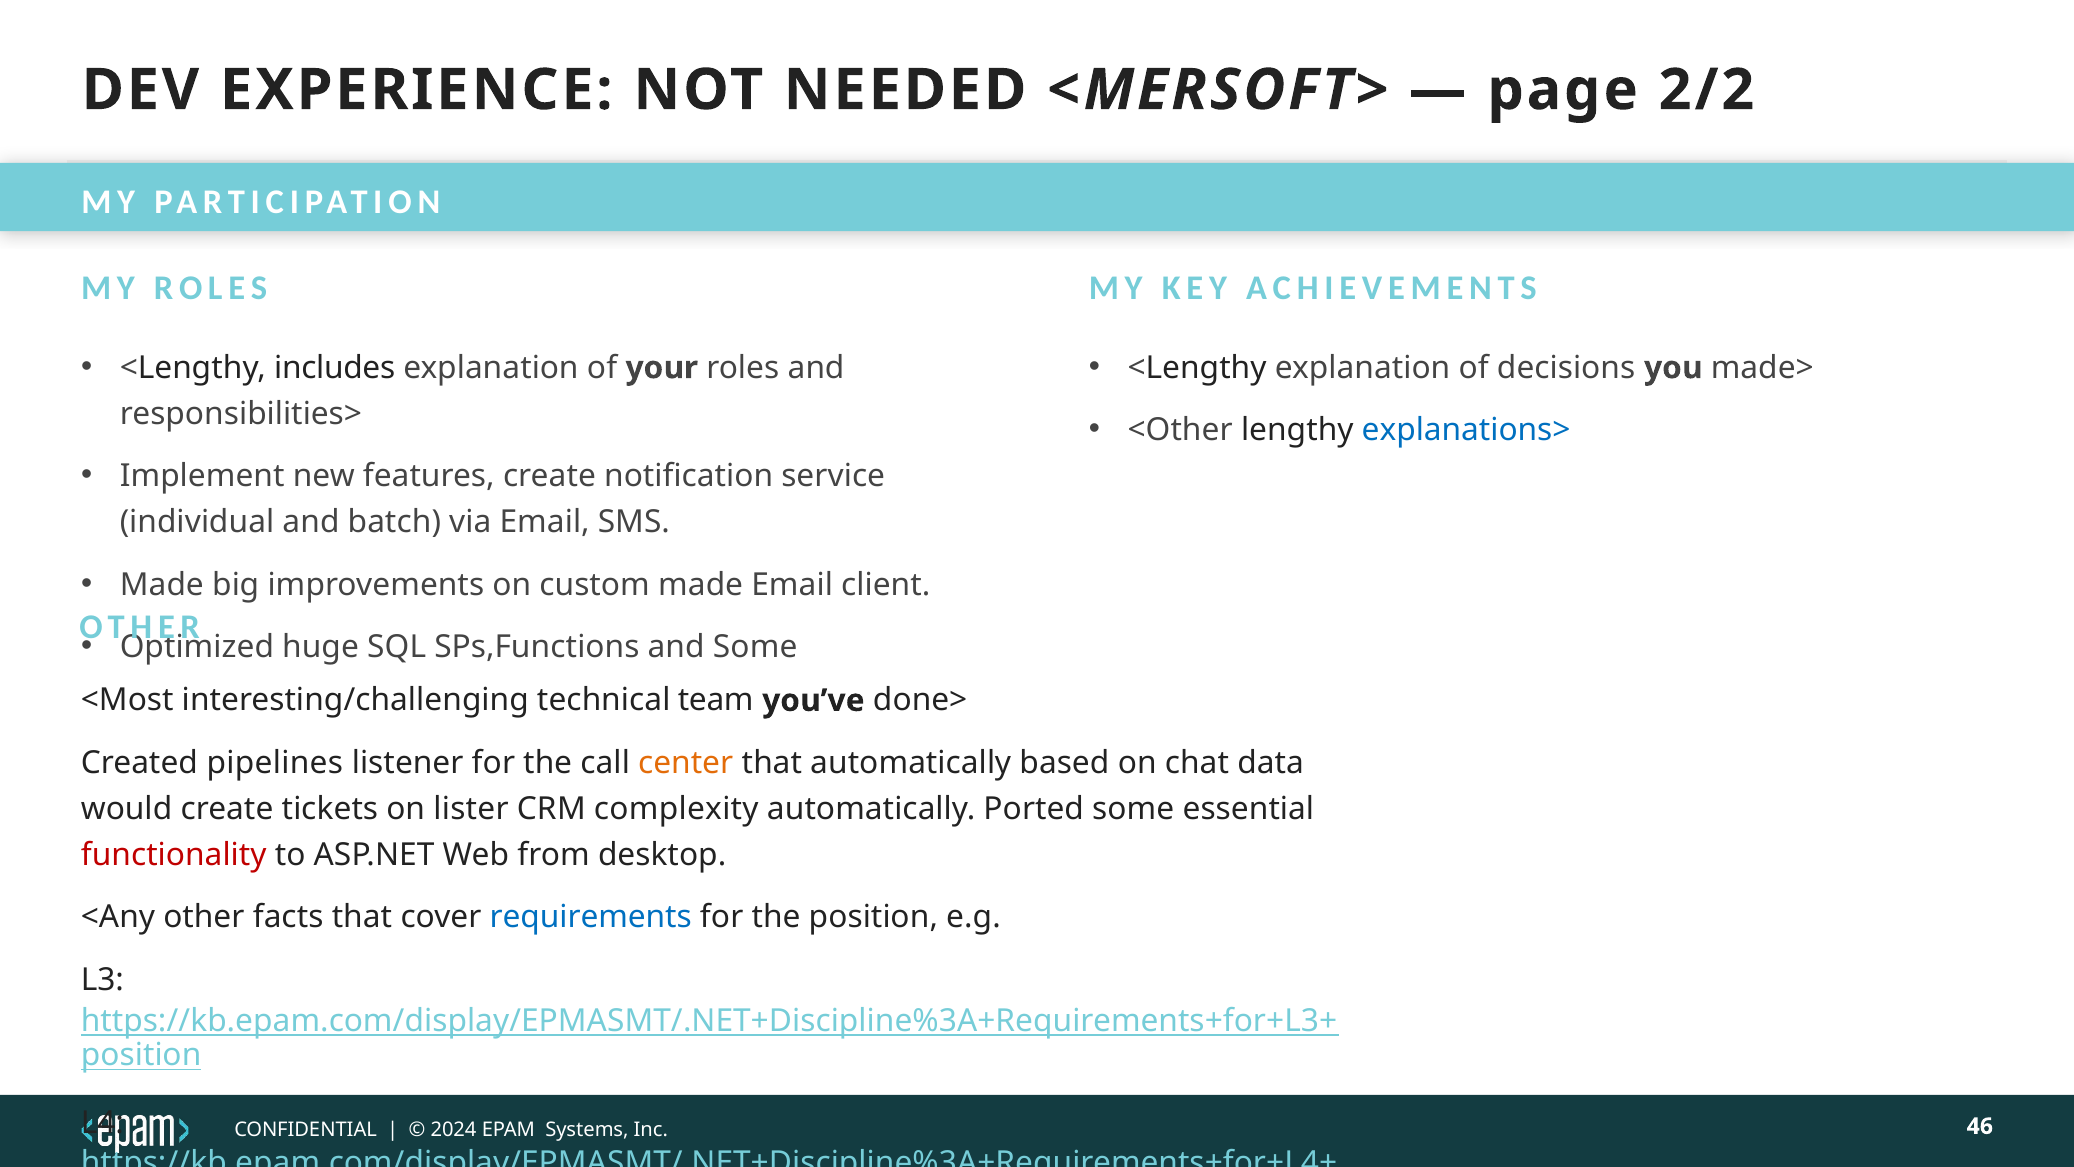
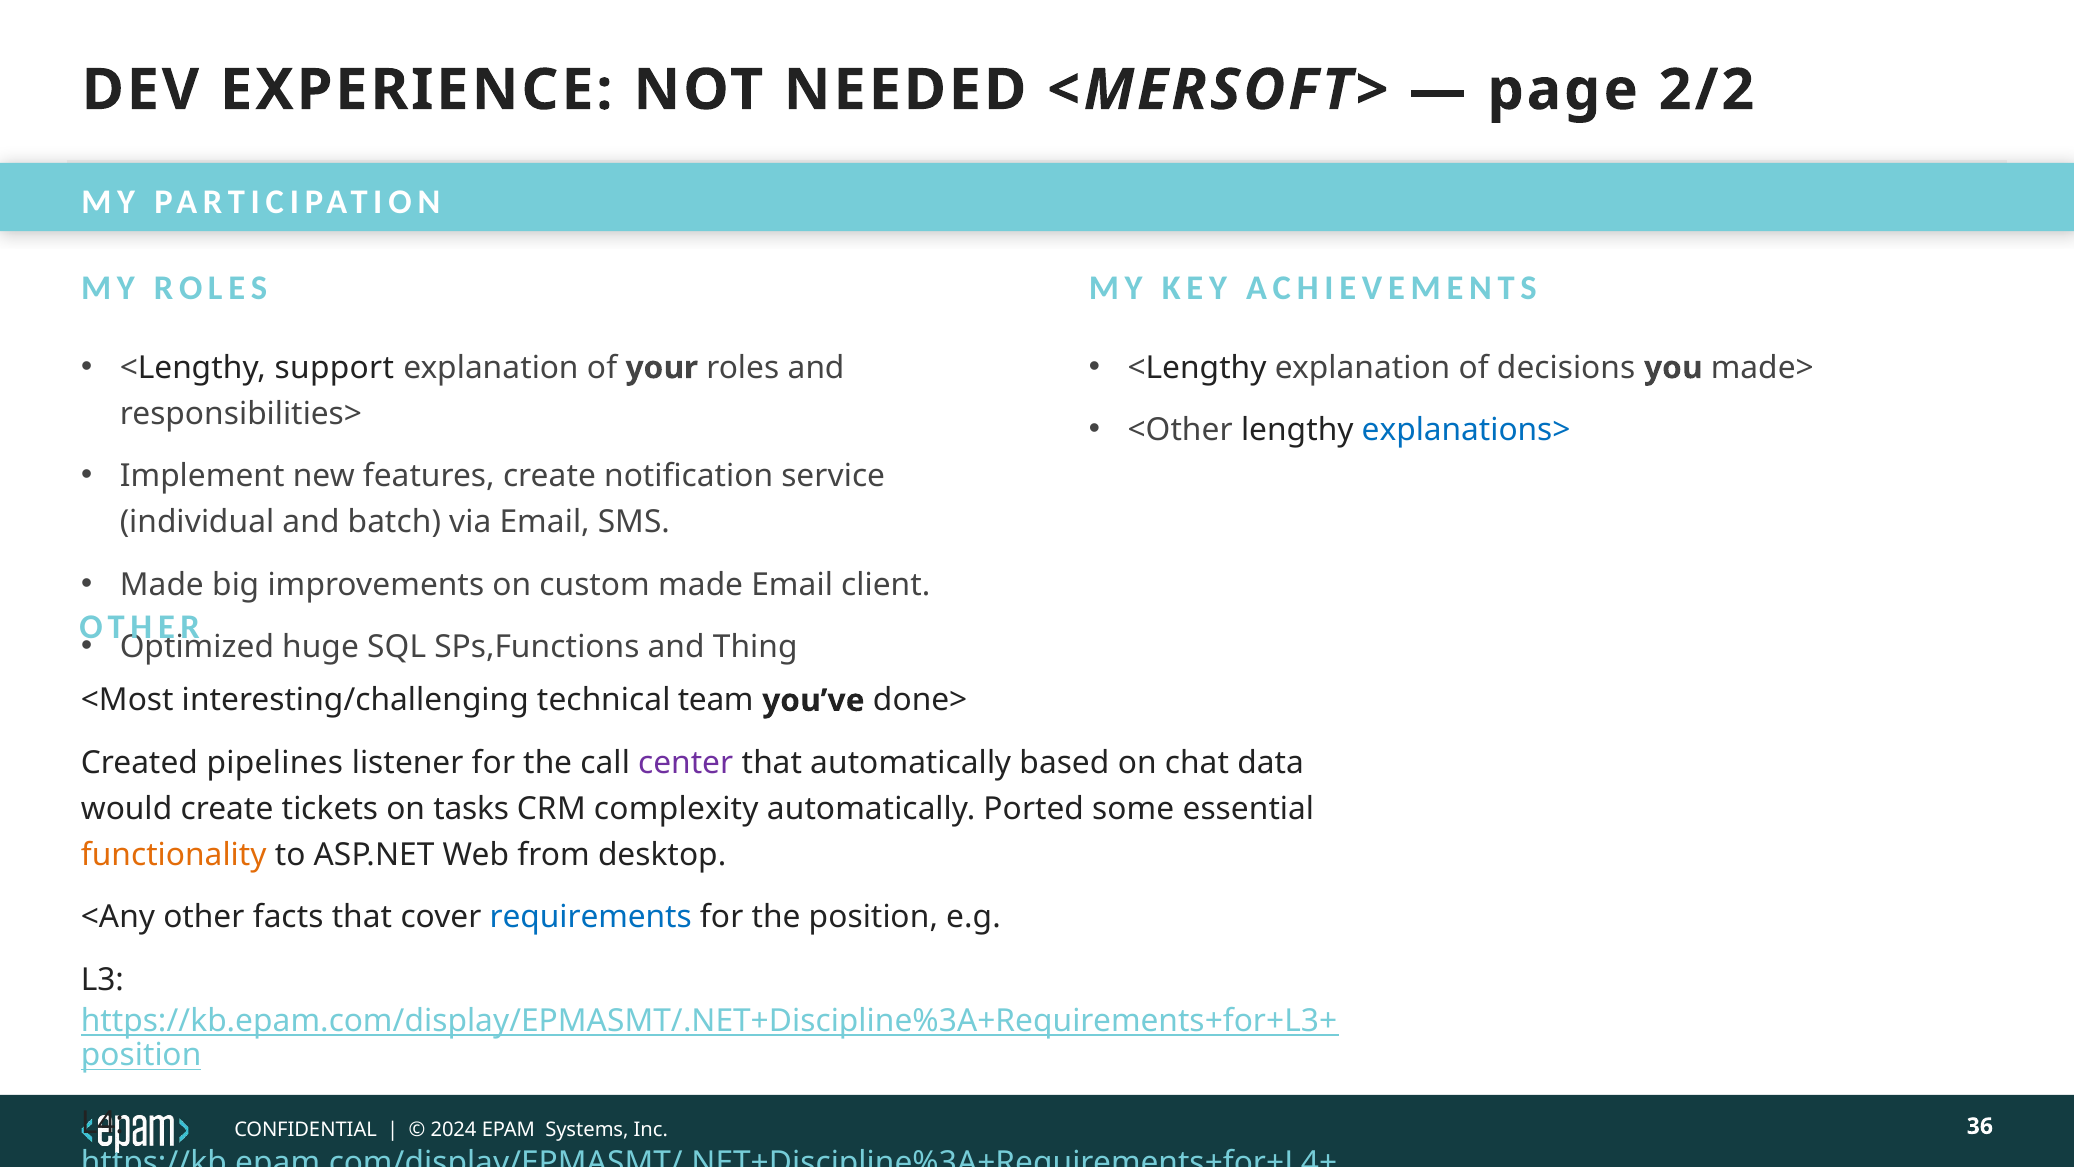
includes: includes -> support
and Some: Some -> Thing
center colour: orange -> purple
lister: lister -> tasks
functionality colour: red -> orange
46: 46 -> 36
